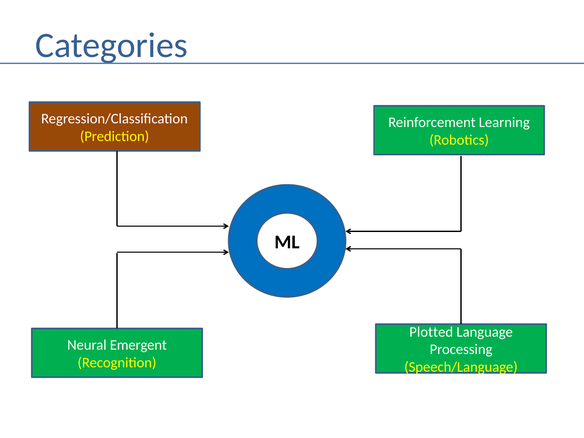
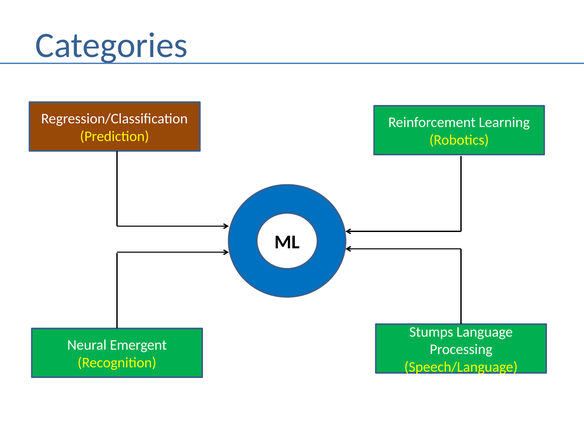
Plotted: Plotted -> Stumps
